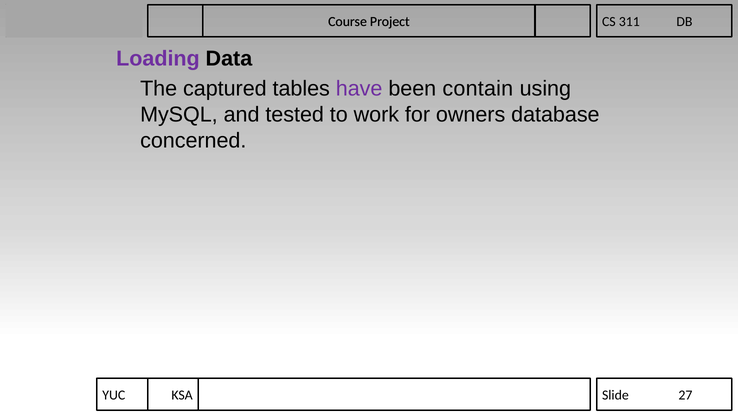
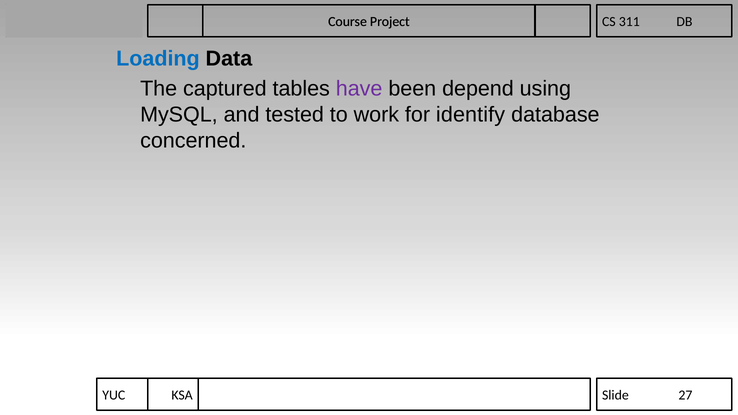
Loading colour: purple -> blue
contain: contain -> depend
owners: owners -> identify
